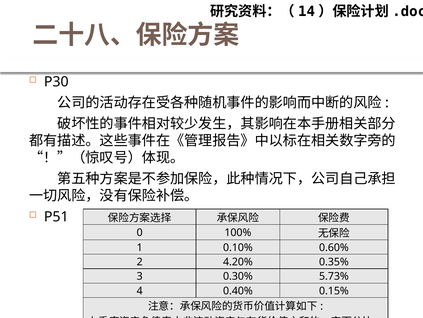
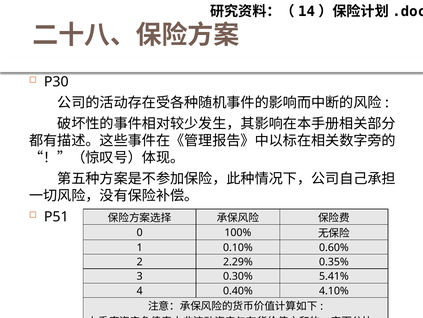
4.20%: 4.20% -> 2.29%
5.73%: 5.73% -> 5.41%
0.15%: 0.15% -> 4.10%
